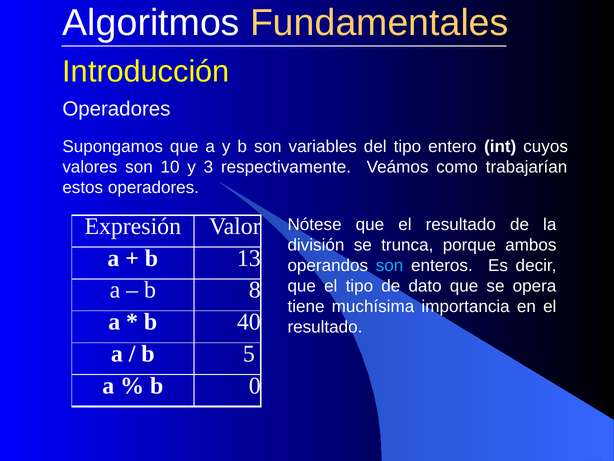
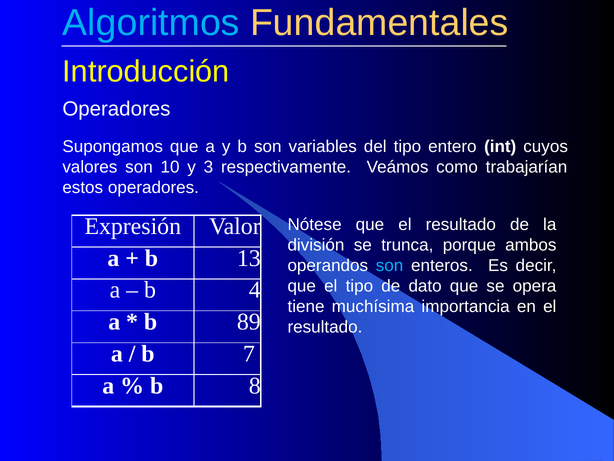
Algoritmos colour: white -> light blue
8: 8 -> 4
40: 40 -> 89
5: 5 -> 7
0: 0 -> 8
